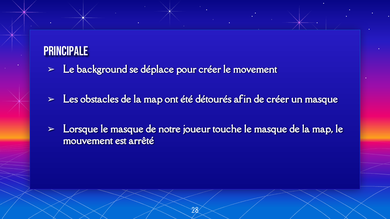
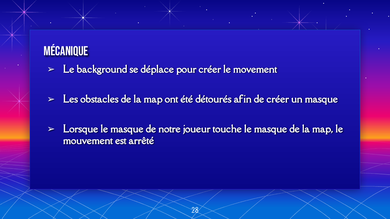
Principale: Principale -> Mécanique
